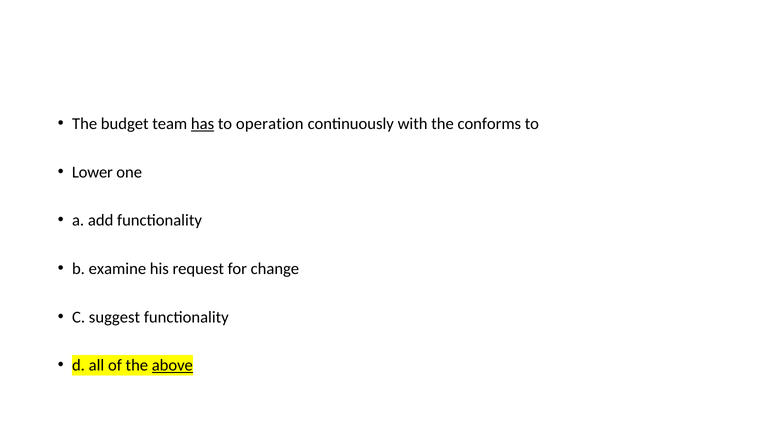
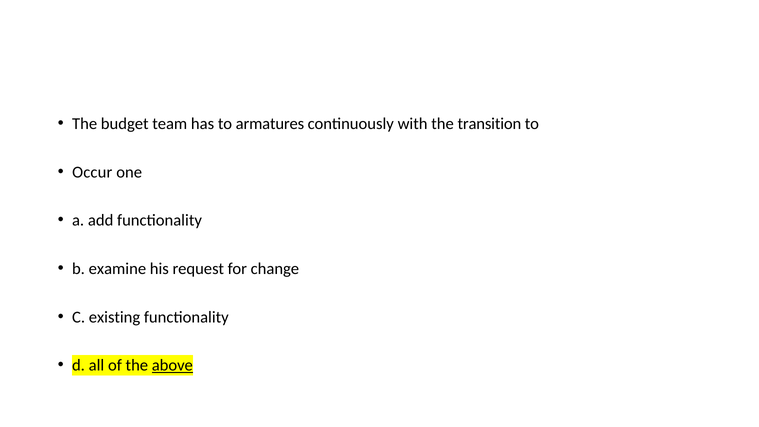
has underline: present -> none
operation: operation -> armatures
conforms: conforms -> transition
Lower: Lower -> Occur
suggest: suggest -> existing
